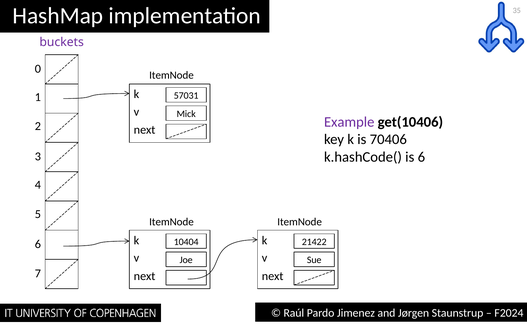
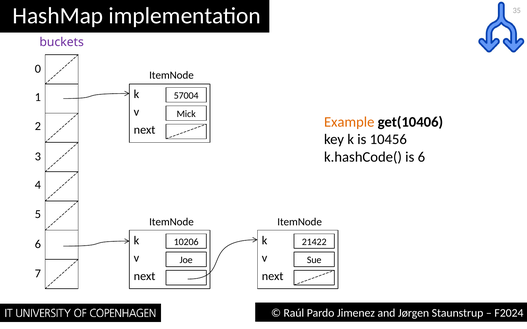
57031: 57031 -> 57004
Example colour: purple -> orange
70406: 70406 -> 10456
10404: 10404 -> 10206
